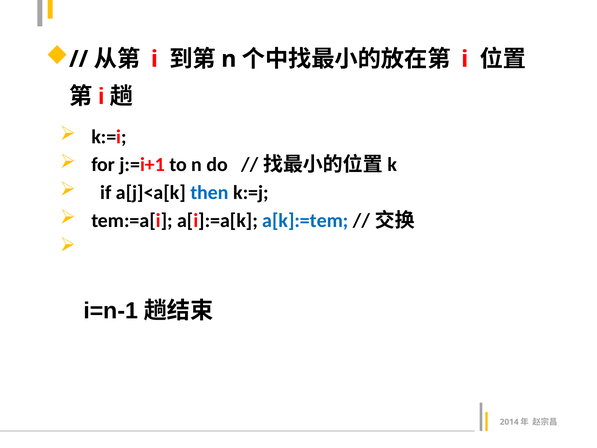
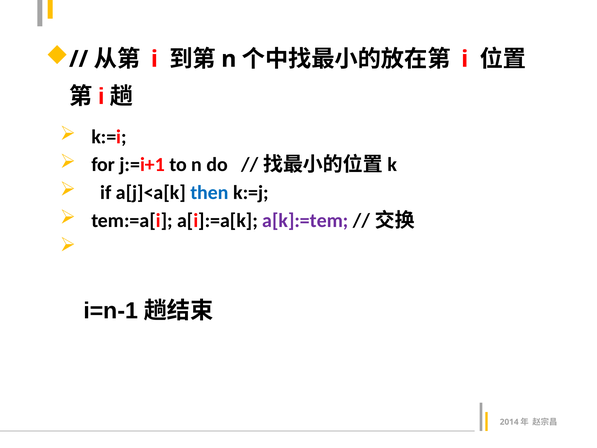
a[k]:=tem colour: blue -> purple
